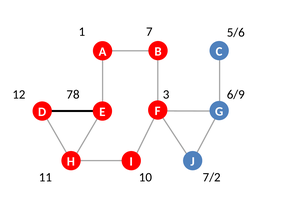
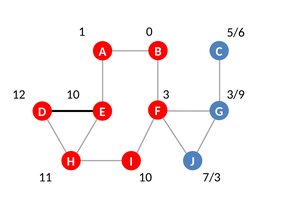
7: 7 -> 0
12 78: 78 -> 10
6/9: 6/9 -> 3/9
7/2: 7/2 -> 7/3
